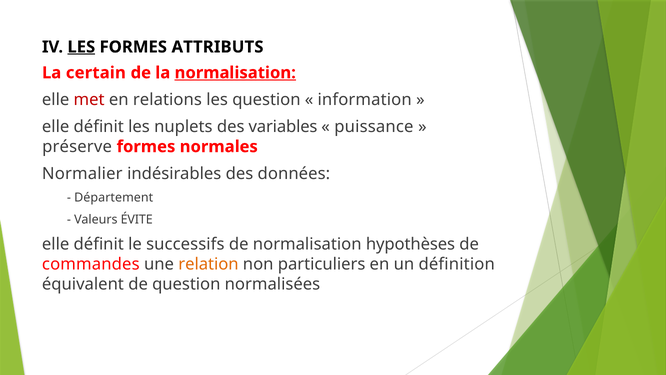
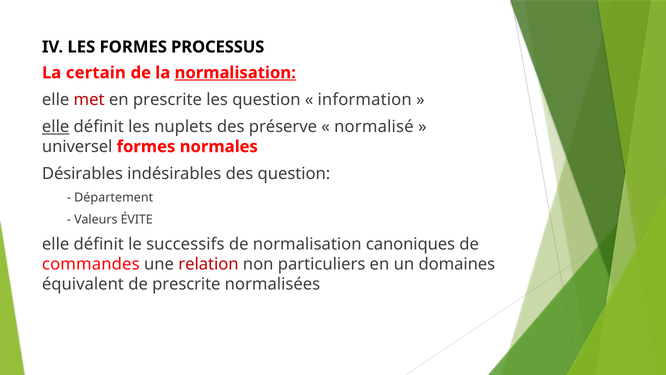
LES at (81, 47) underline: present -> none
ATTRIBUTS: ATTRIBUTS -> PROCESSUS
en relations: relations -> prescrite
elle at (56, 127) underline: none -> present
variables: variables -> préserve
puissance: puissance -> normalisé
préserve: préserve -> universel
Normalier: Normalier -> Désirables
des données: données -> question
hypothèses: hypothèses -> canoniques
relation colour: orange -> red
définition: définition -> domaines
de question: question -> prescrite
